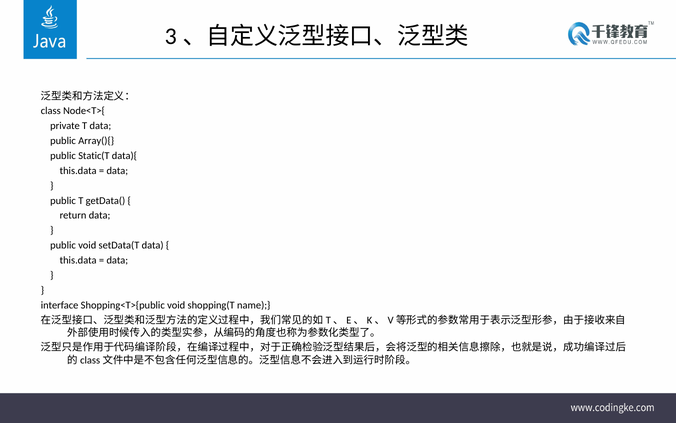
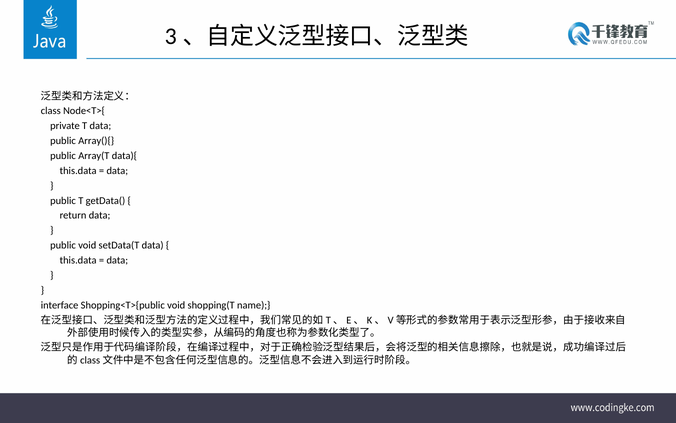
Static(T: Static(T -> Array(T
